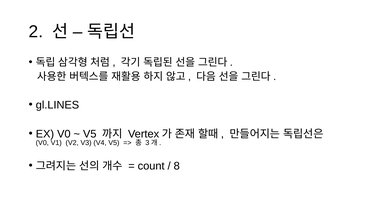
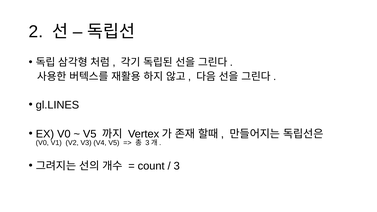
8: 8 -> 3
